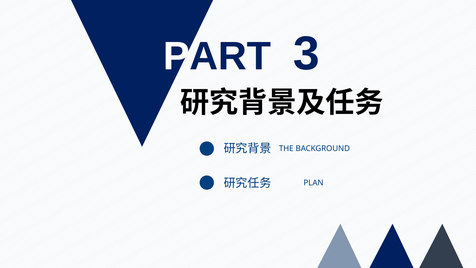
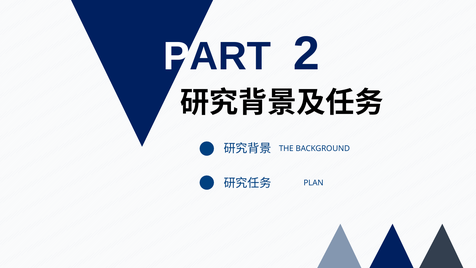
3: 3 -> 2
